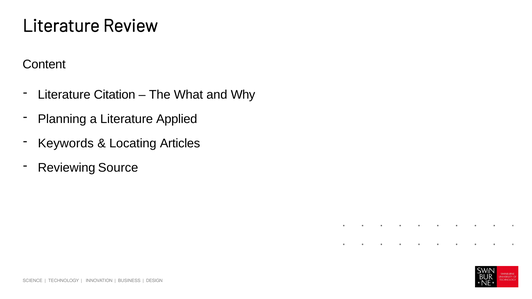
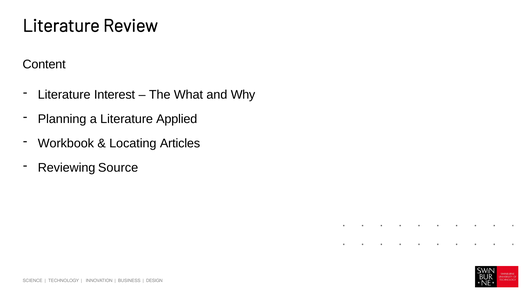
Citation: Citation -> Interest
Keywords: Keywords -> Workbook
